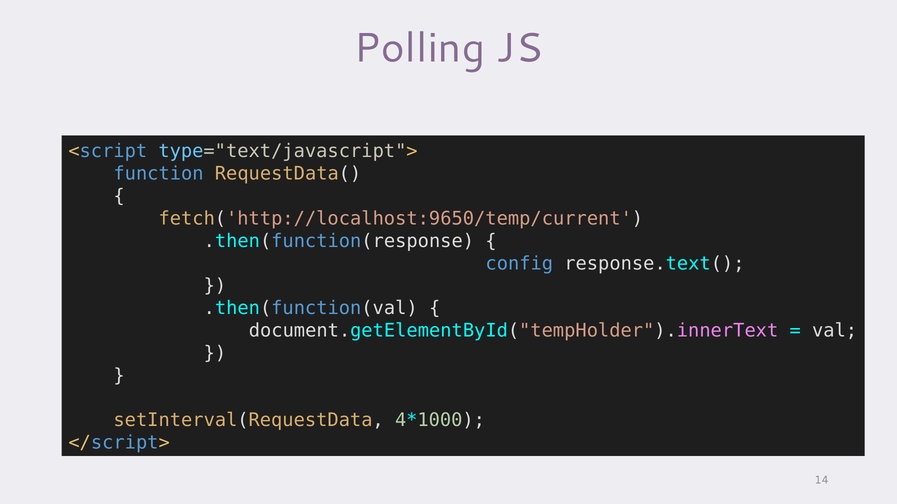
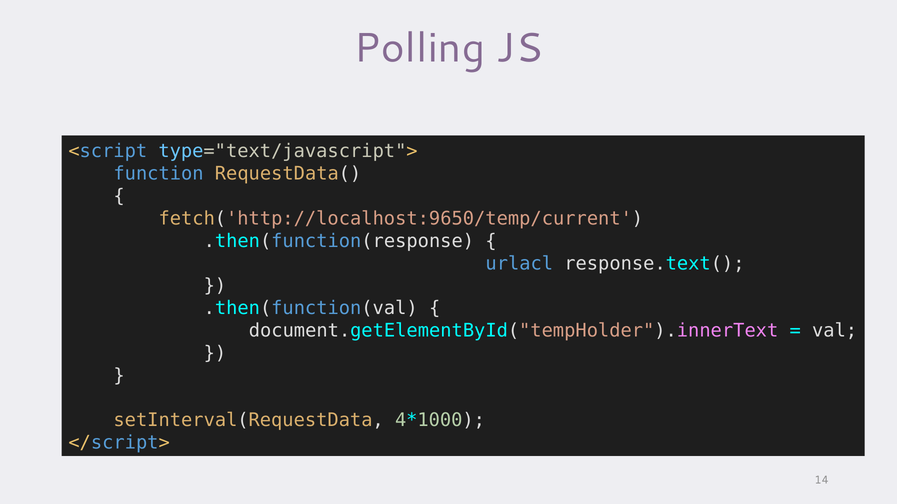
config: config -> urlacl
